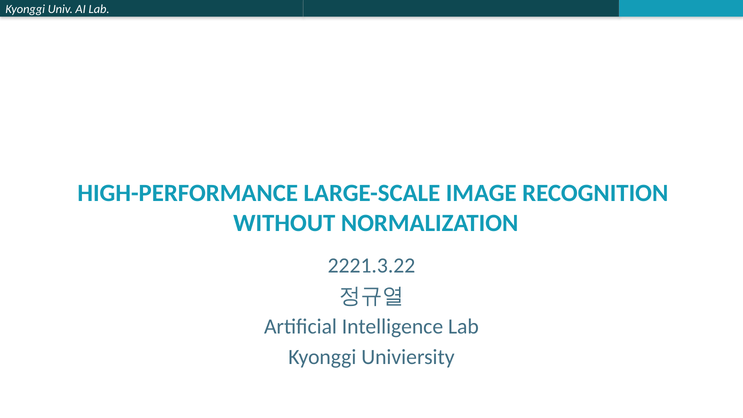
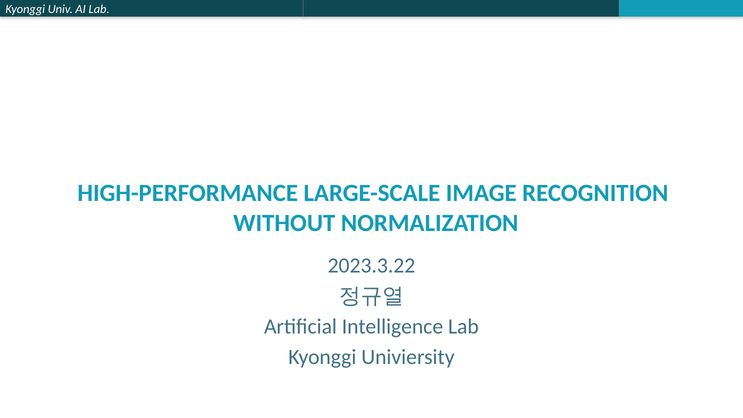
2221.3.22: 2221.3.22 -> 2023.3.22
